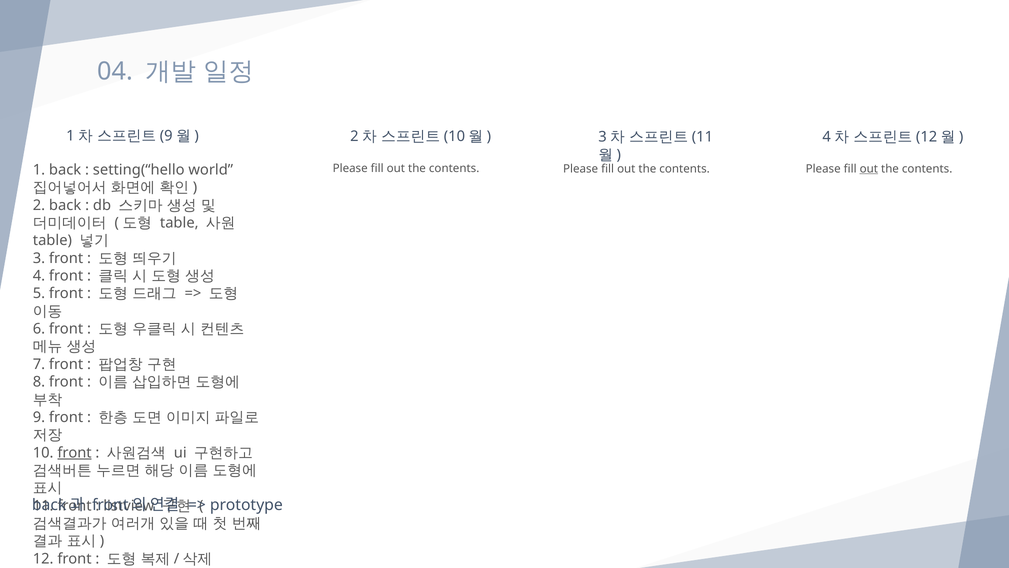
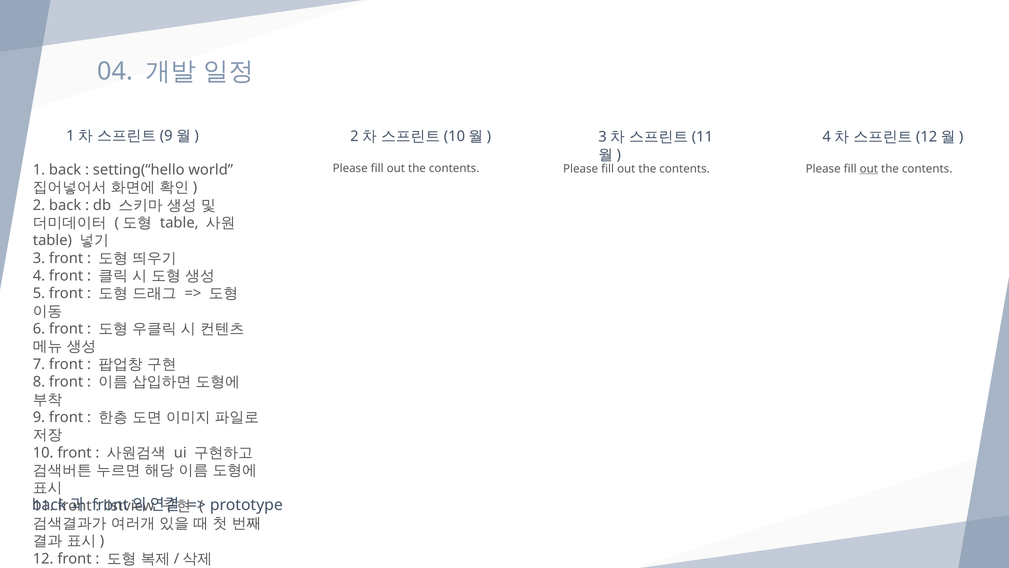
front at (75, 452) underline: present -> none
